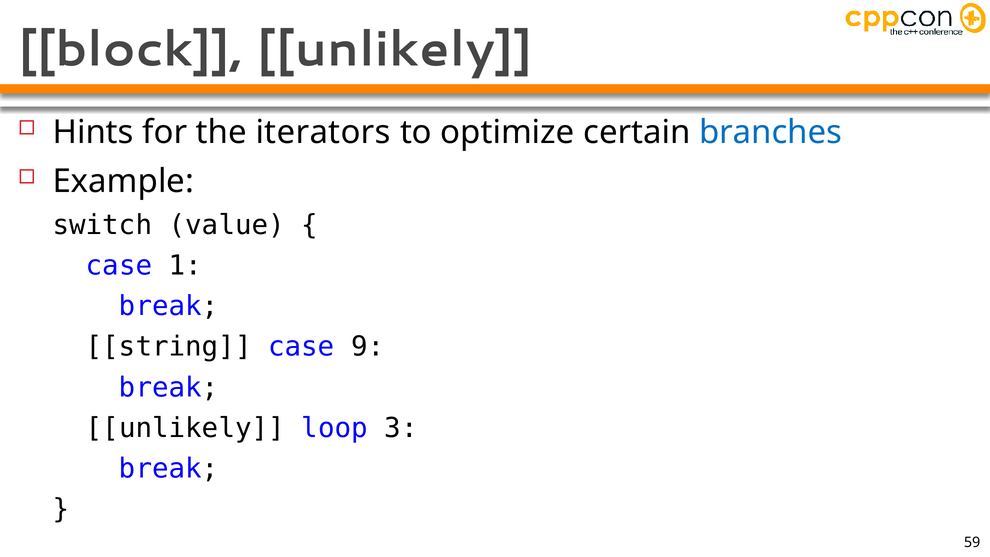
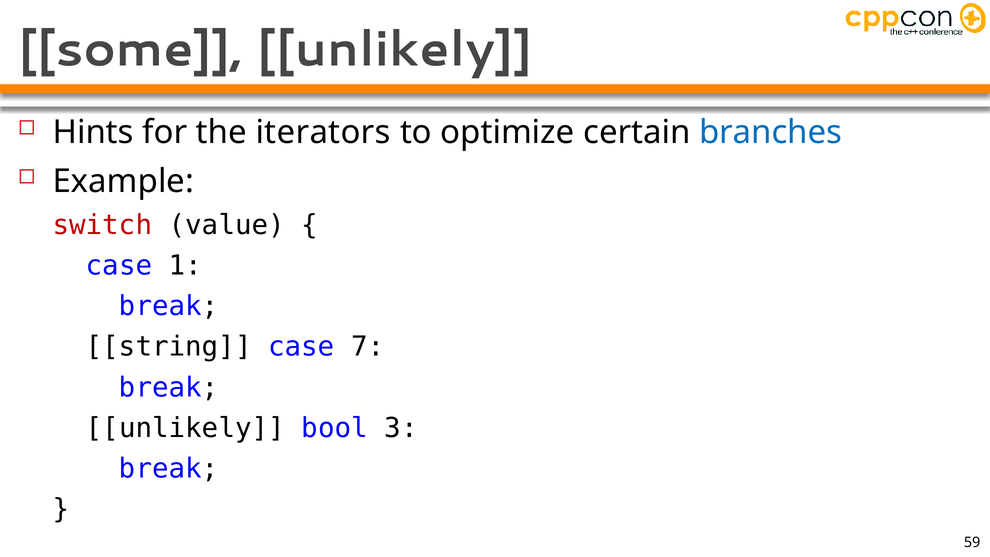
block: block -> some
switch colour: black -> red
9: 9 -> 7
loop: loop -> bool
